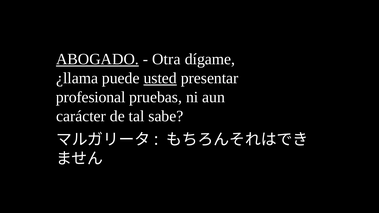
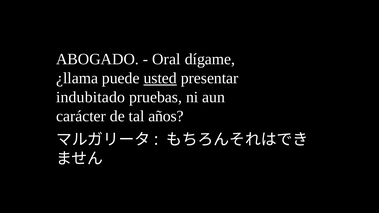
ABOGADO underline: present -> none
Otra: Otra -> Oral
profesional: profesional -> indubitado
sabe: sabe -> años
